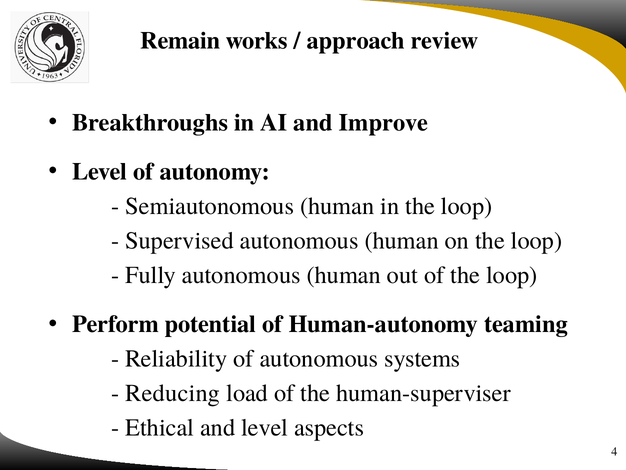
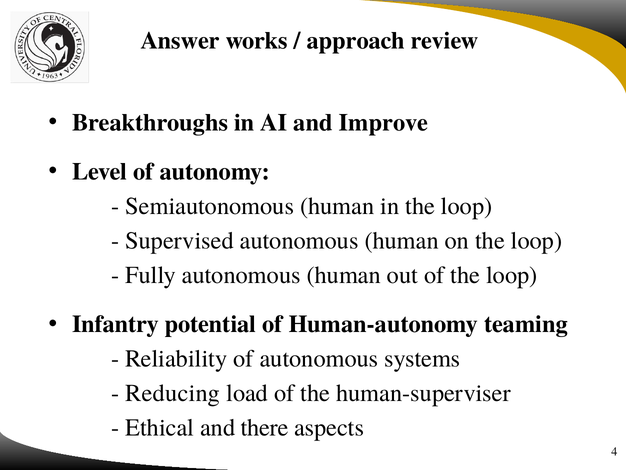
Remain: Remain -> Answer
Perform: Perform -> Infantry
and level: level -> there
